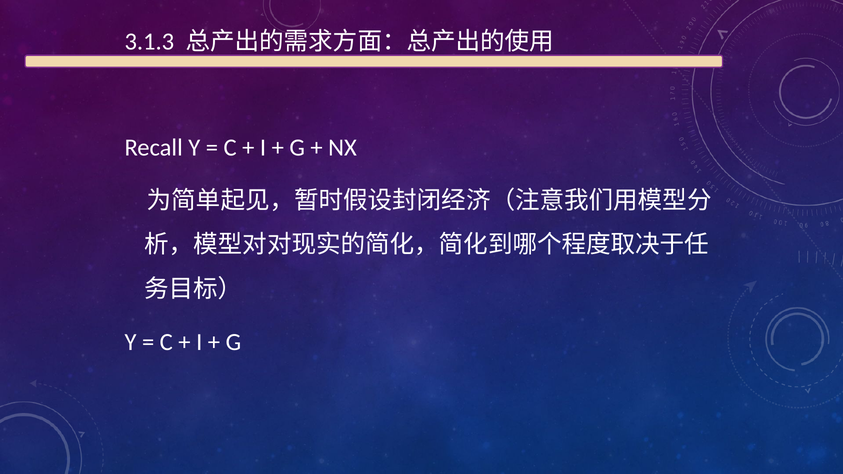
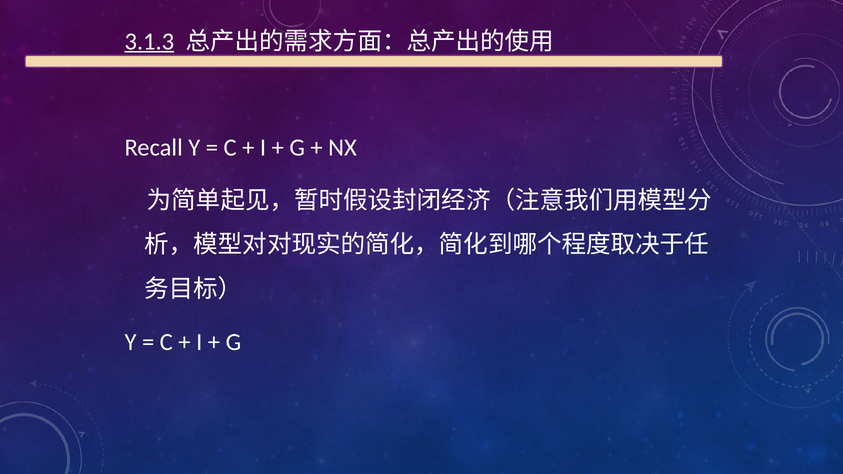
3.1.3 underline: none -> present
